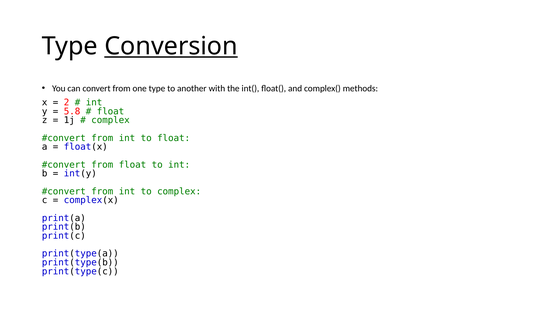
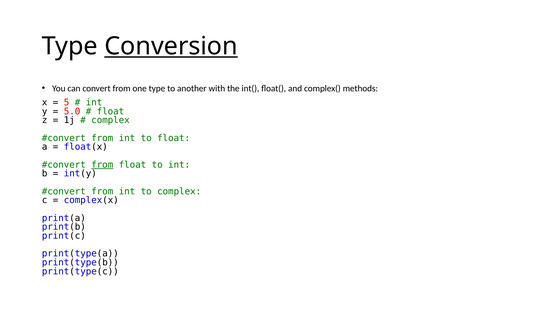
2: 2 -> 5
5.8: 5.8 -> 5.0
from at (102, 165) underline: none -> present
